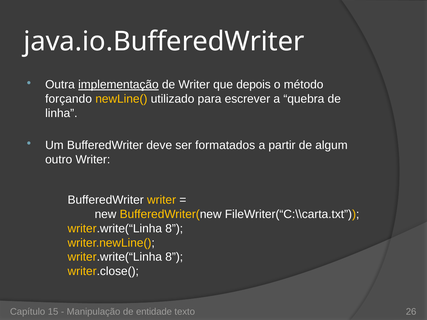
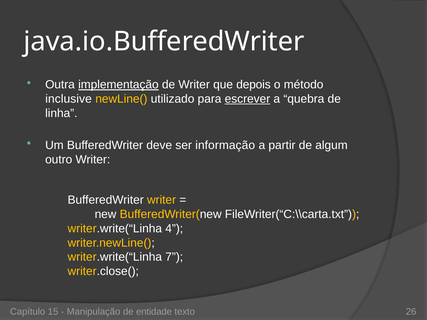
forçando: forçando -> inclusive
escrever underline: none -> present
formatados: formatados -> informação
8 at (174, 229): 8 -> 4
8 at (174, 257): 8 -> 7
